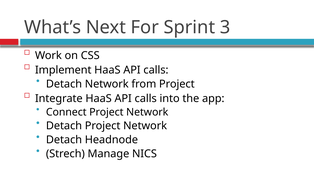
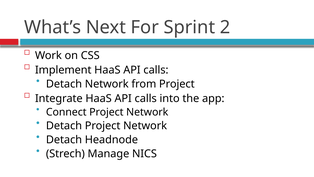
3: 3 -> 2
